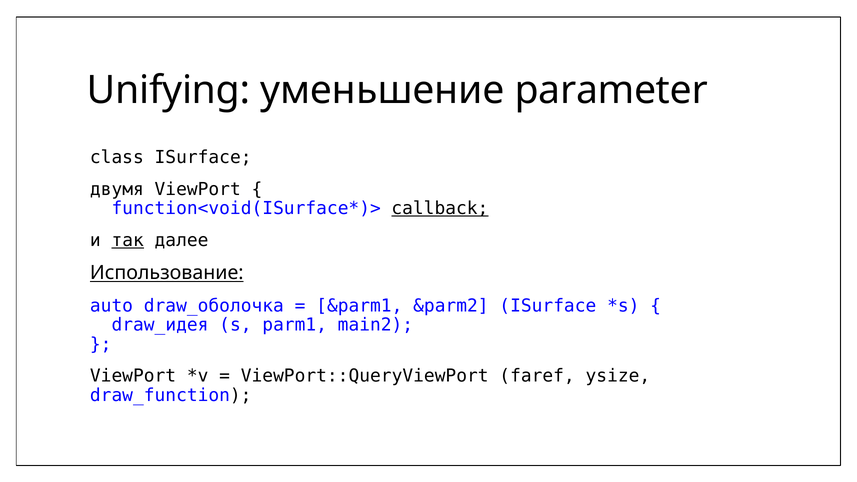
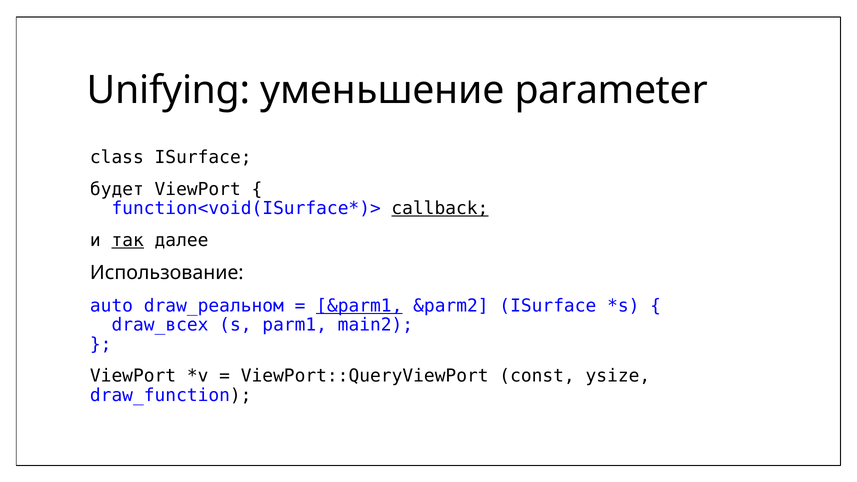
двумя: двумя -> будет
Использование underline: present -> none
draw_оболочка: draw_оболочка -> draw_реальном
&parm1 underline: none -> present
draw_идея: draw_идея -> draw_всех
faref: faref -> const
